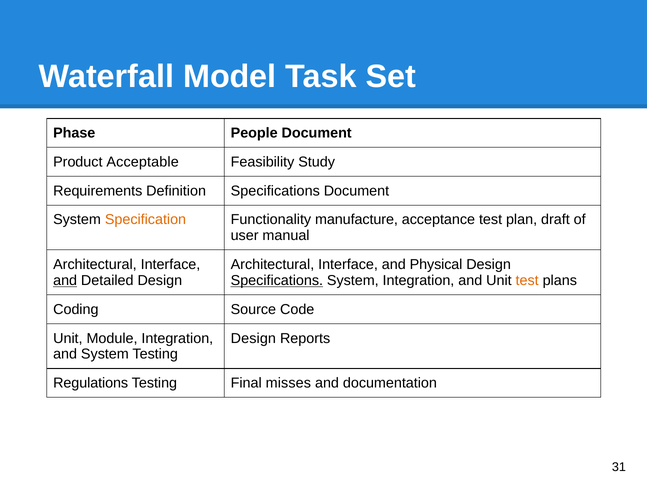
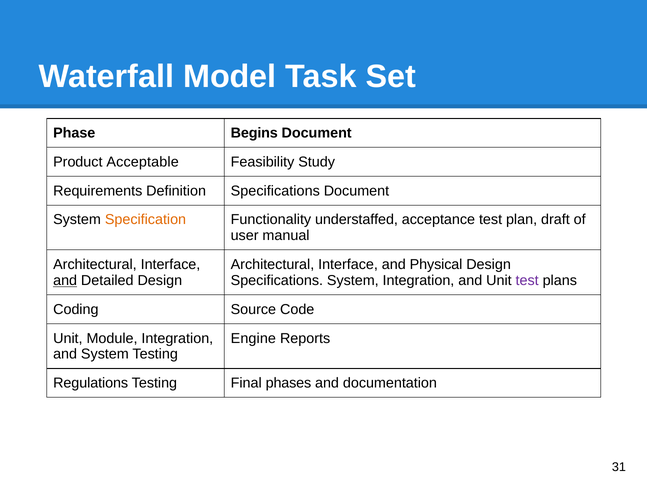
People: People -> Begins
manufacture: manufacture -> understaffed
Specifications at (277, 281) underline: present -> none
test at (527, 281) colour: orange -> purple
Design at (253, 338): Design -> Engine
misses: misses -> phases
